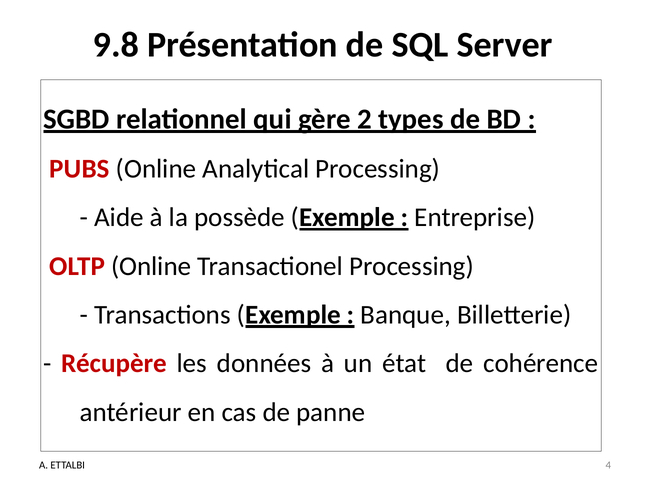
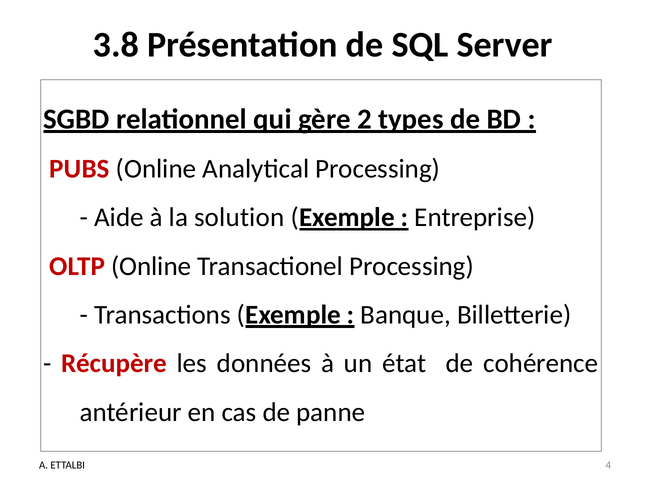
9.8: 9.8 -> 3.8
possède: possède -> solution
